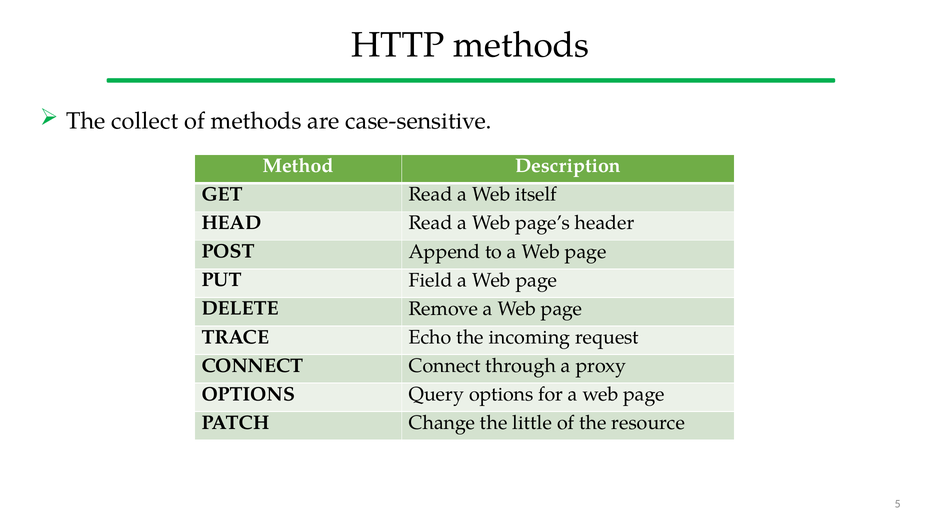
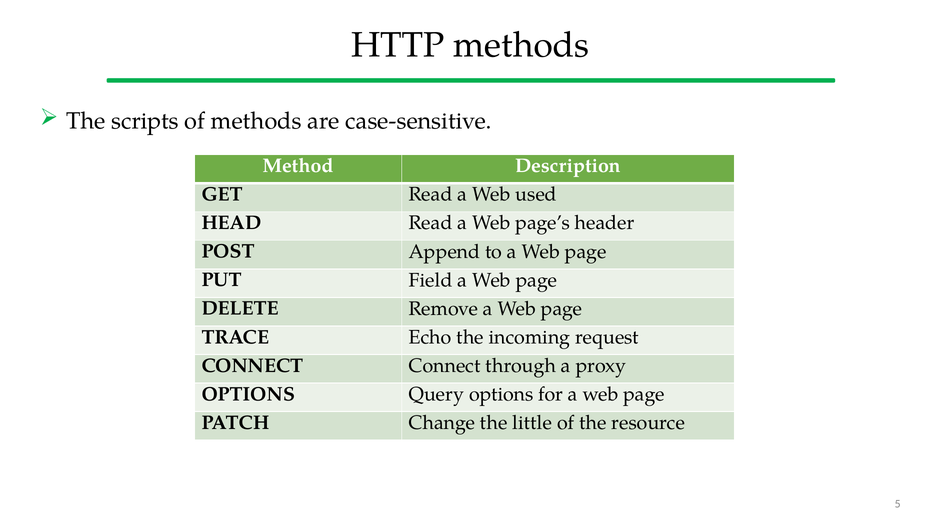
collect: collect -> scripts
itself: itself -> used
